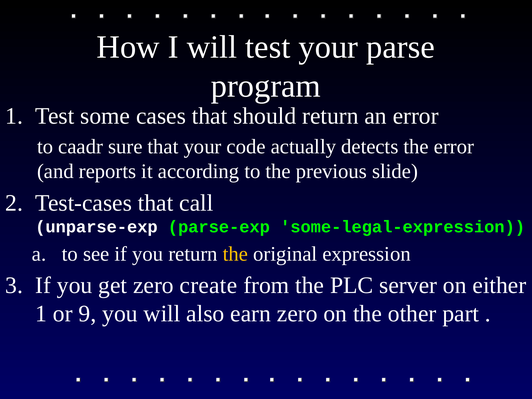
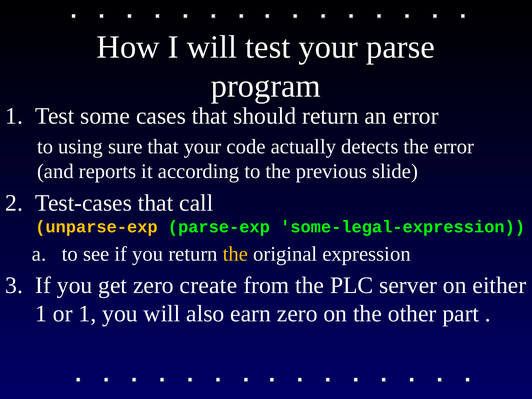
caadr: caadr -> using
unparse-exp colour: white -> yellow
or 9: 9 -> 1
